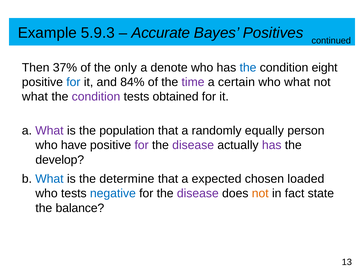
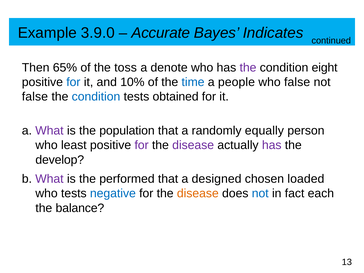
5.9.3: 5.9.3 -> 3.9.0
Positives: Positives -> Indicates
37%: 37% -> 65%
only: only -> toss
the at (248, 68) colour: blue -> purple
84%: 84% -> 10%
time colour: purple -> blue
certain: certain -> people
who what: what -> false
what at (35, 97): what -> false
condition at (96, 97) colour: purple -> blue
have: have -> least
What at (49, 179) colour: blue -> purple
determine: determine -> performed
expected: expected -> designed
disease at (198, 193) colour: purple -> orange
not at (260, 193) colour: orange -> blue
state: state -> each
